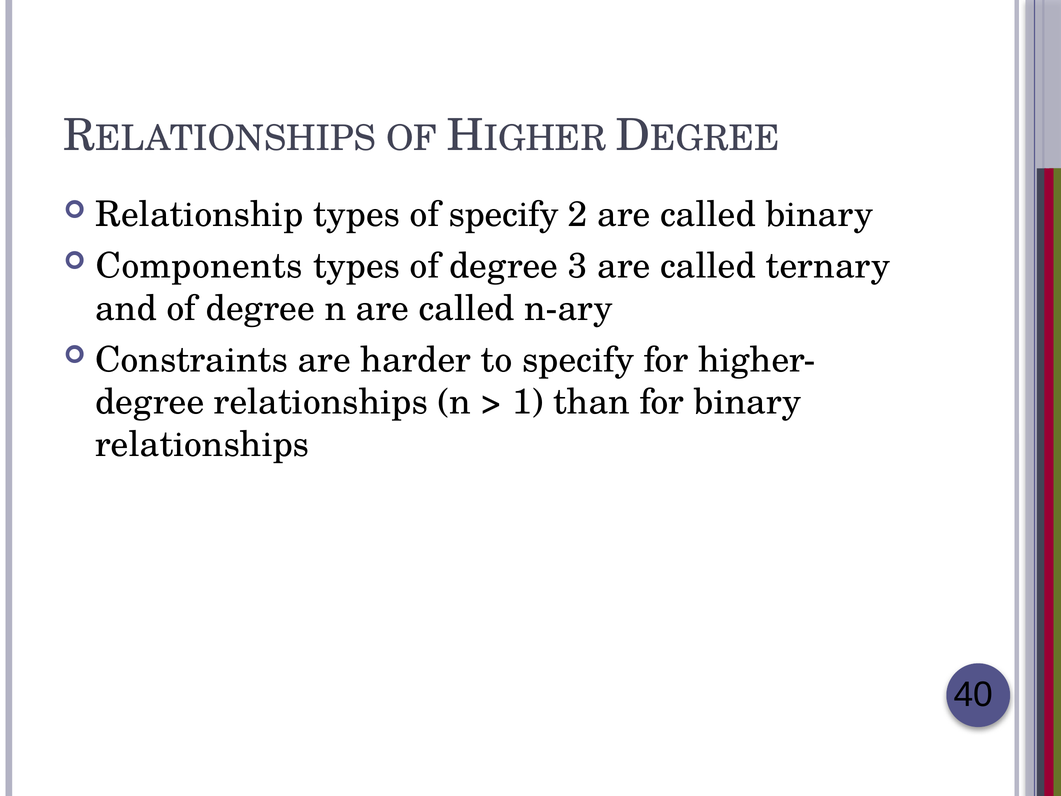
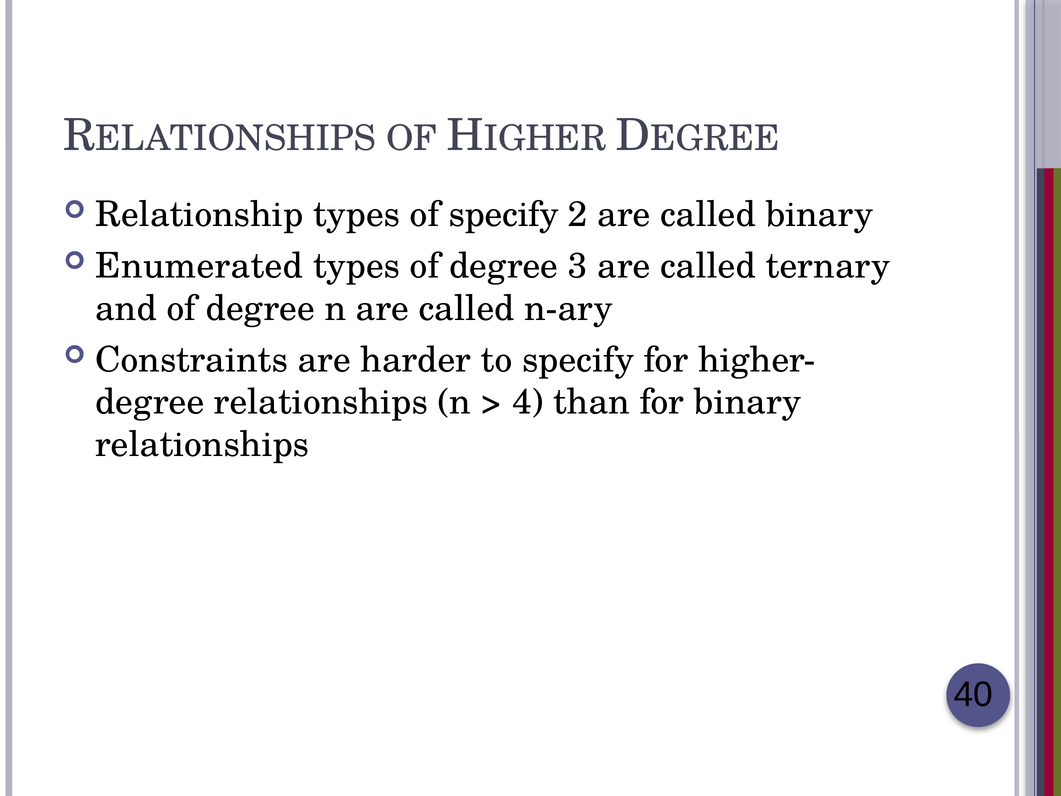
Components: Components -> Enumerated
1: 1 -> 4
